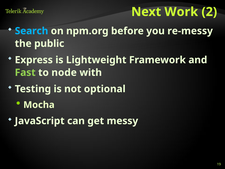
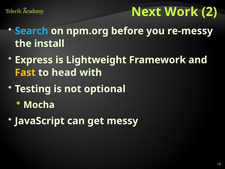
public: public -> install
Fast colour: light green -> yellow
node: node -> head
